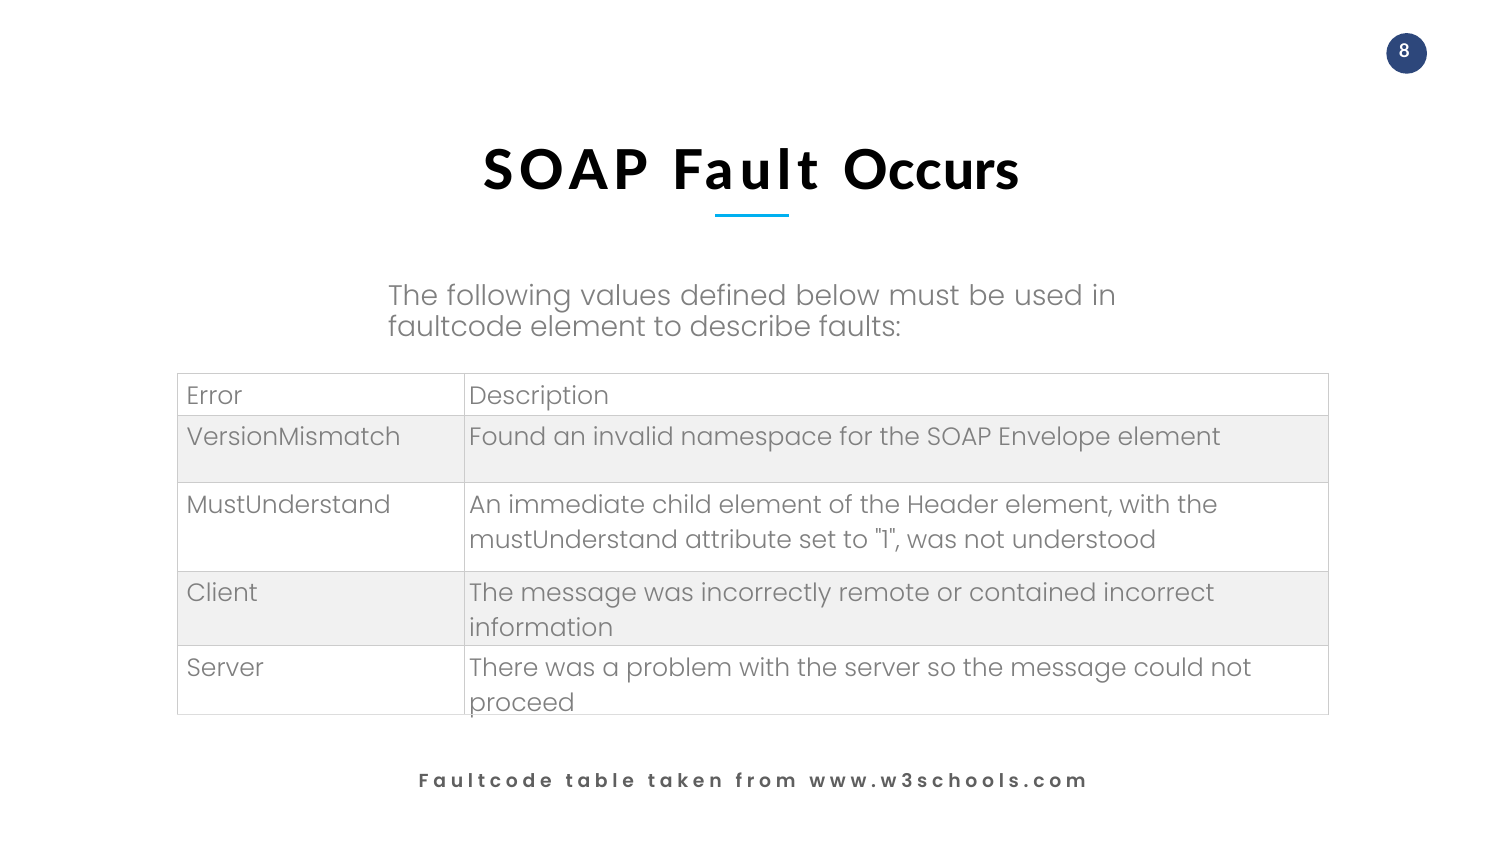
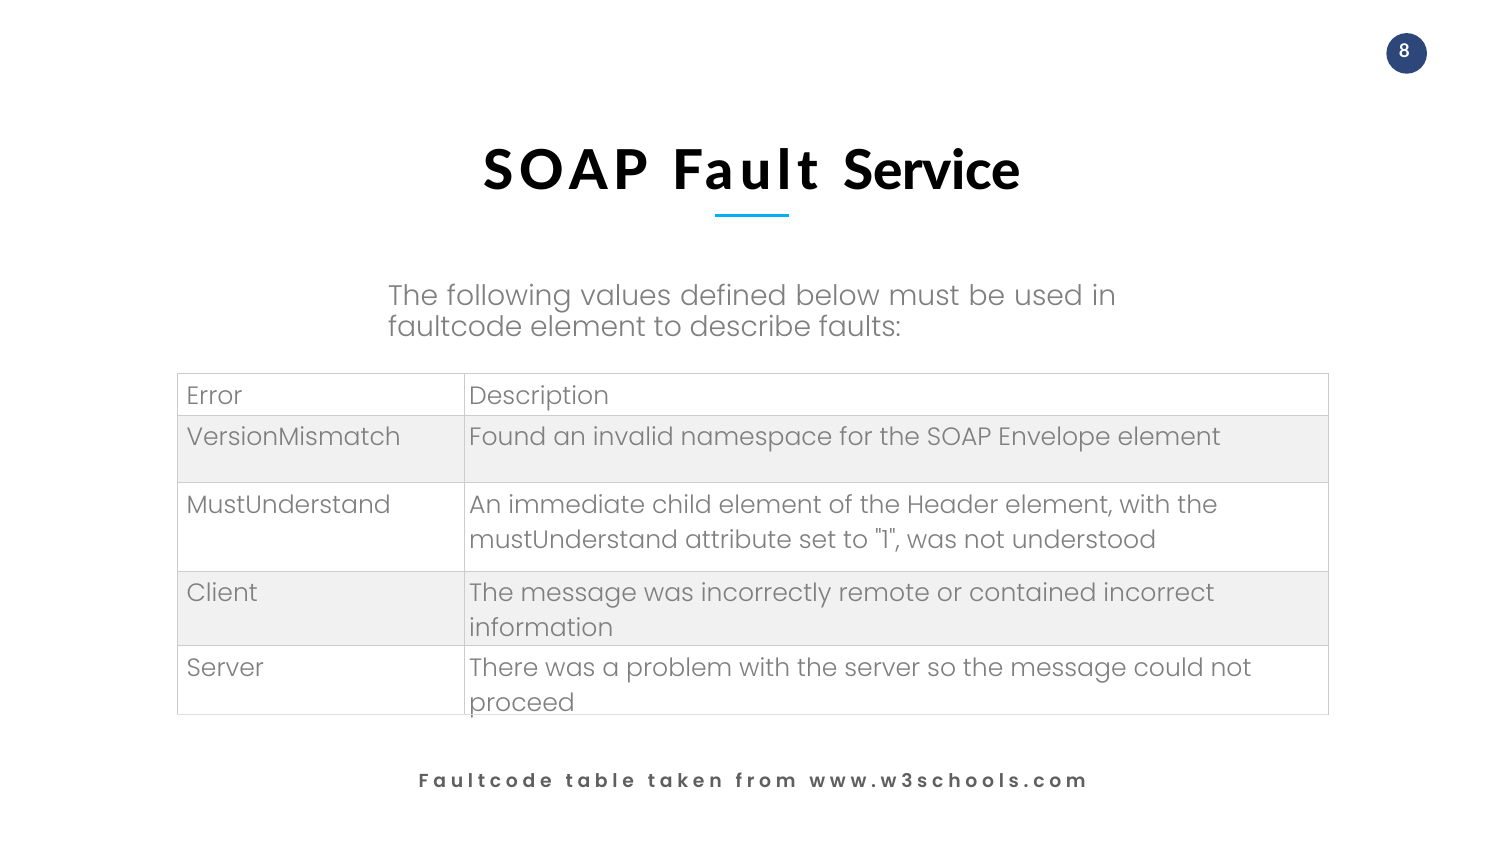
Occurs: Occurs -> Service
